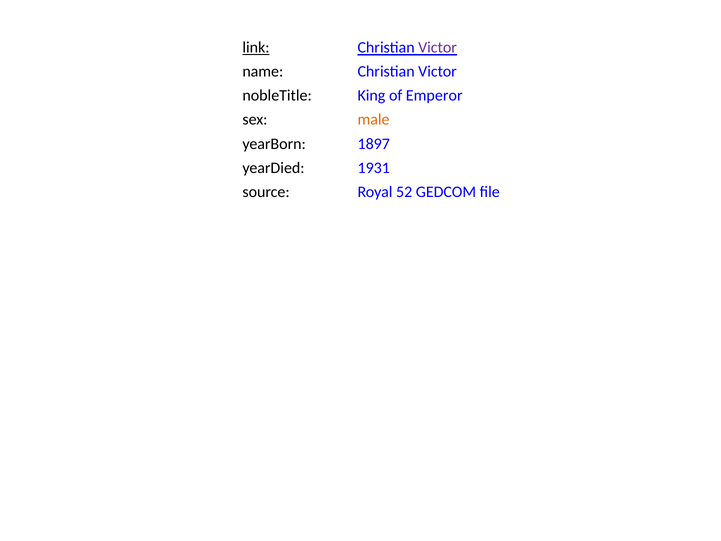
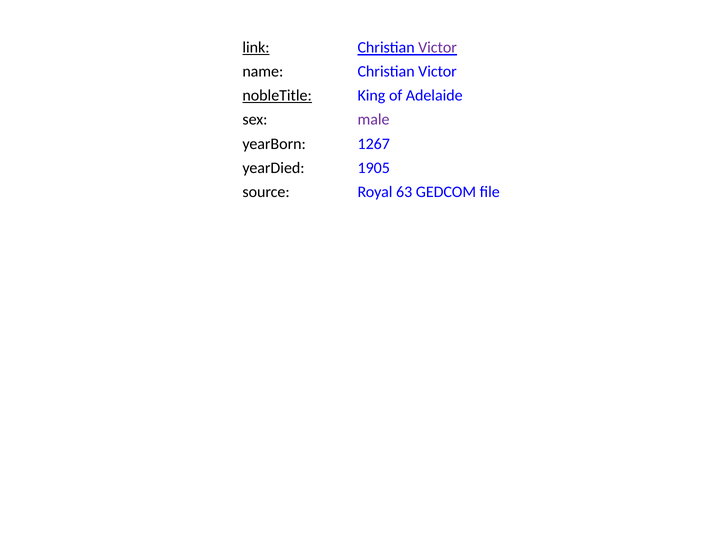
nobleTitle underline: none -> present
Emperor: Emperor -> Adelaide
male colour: orange -> purple
1897: 1897 -> 1267
1931: 1931 -> 1905
52: 52 -> 63
